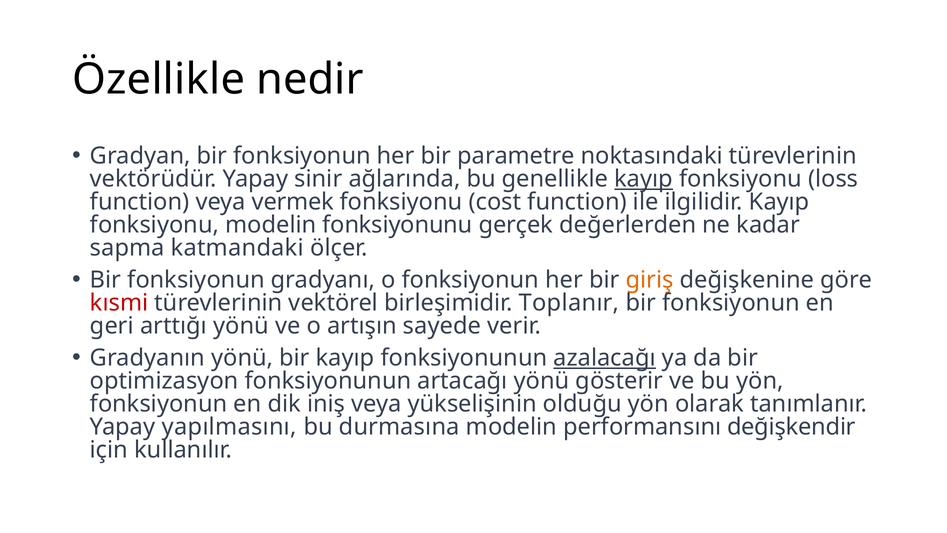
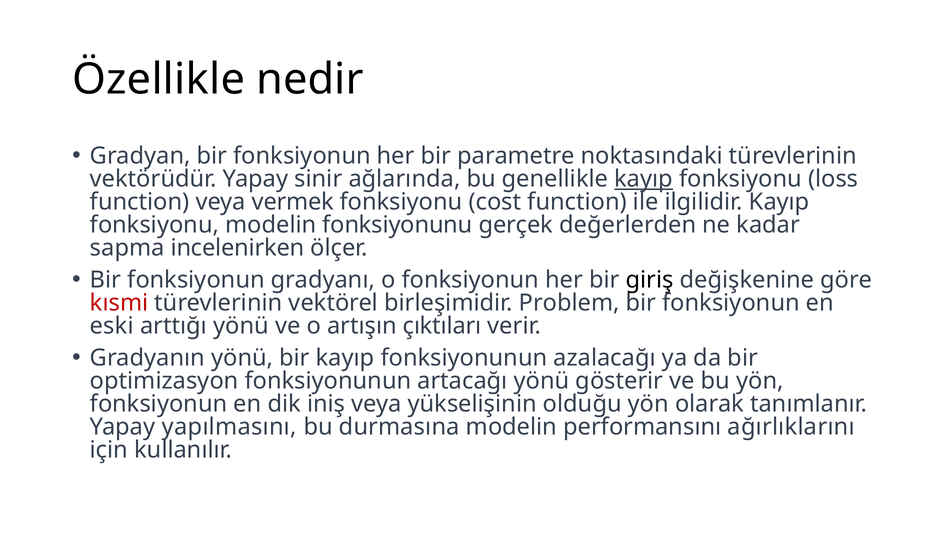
katmandaki: katmandaki -> incelenirken
giriş colour: orange -> black
Toplanır: Toplanır -> Problem
geri: geri -> eski
sayede: sayede -> çıktıları
azalacağı underline: present -> none
değişkendir: değişkendir -> ağırlıklarını
